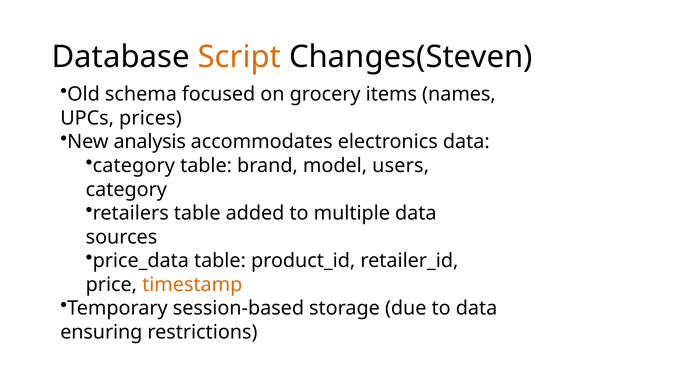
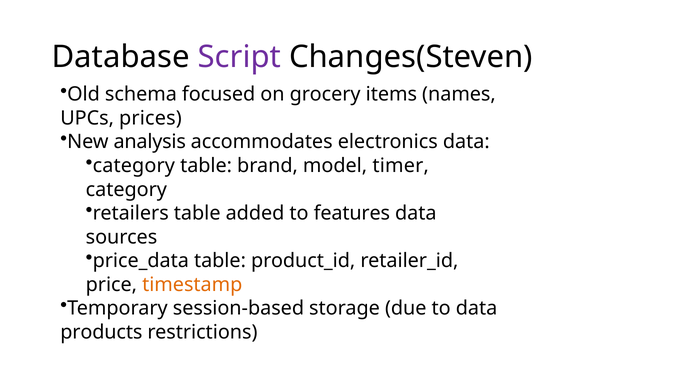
Script colour: orange -> purple
users: users -> timer
multiple: multiple -> features
ensuring: ensuring -> products
